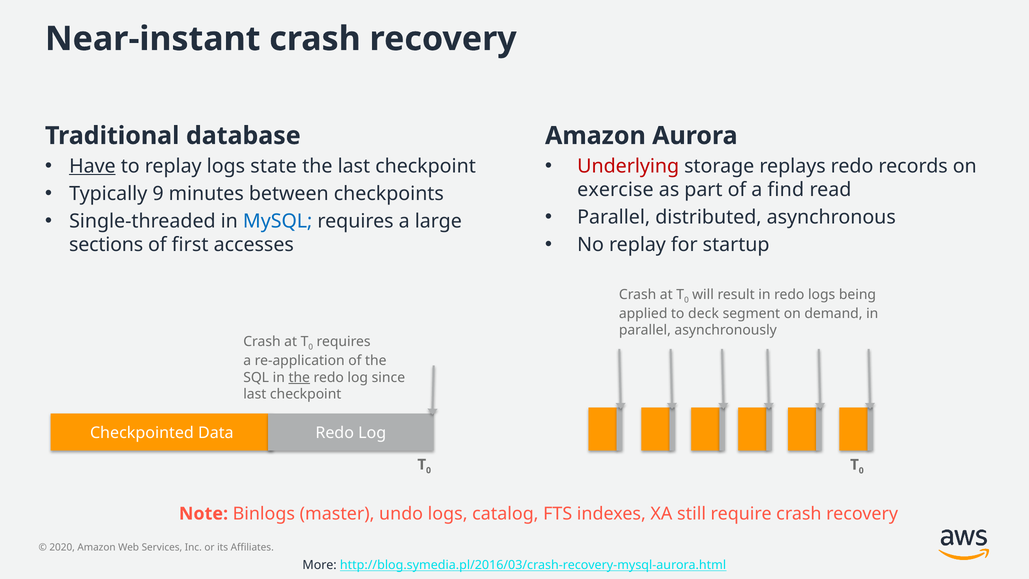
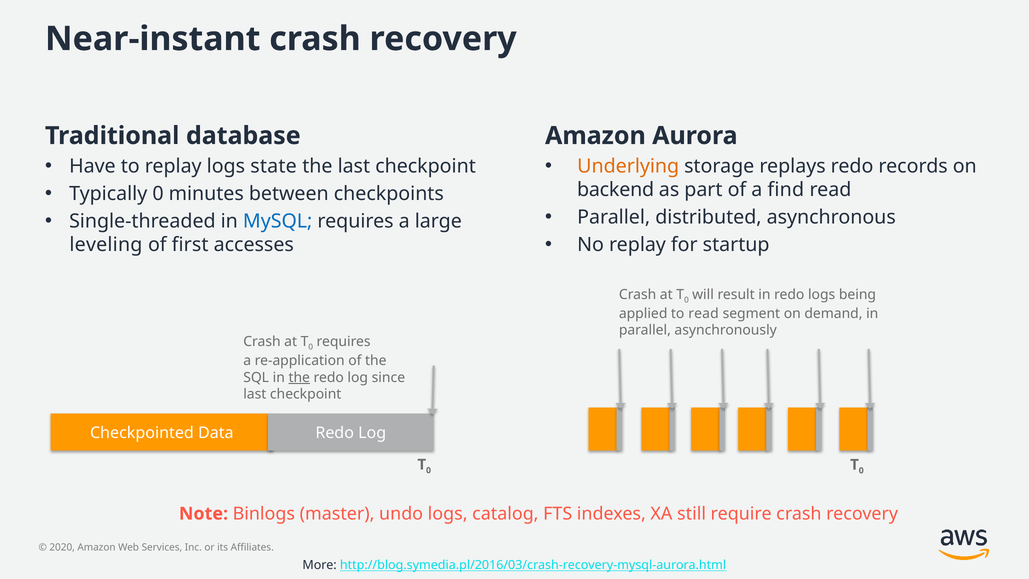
Have underline: present -> none
Underlying colour: red -> orange
Typically 9: 9 -> 0
exercise: exercise -> backend
sections: sections -> leveling
to deck: deck -> read
